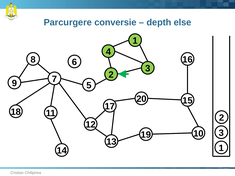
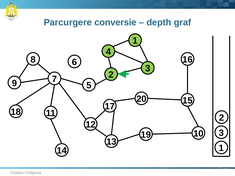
else: else -> graf
